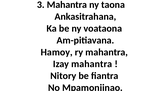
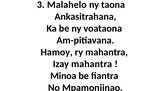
3 Mahantra: Mahantra -> Malahelo
Nitory: Nitory -> Minoa
